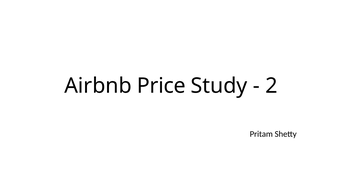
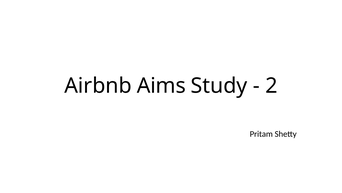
Price: Price -> Aims
